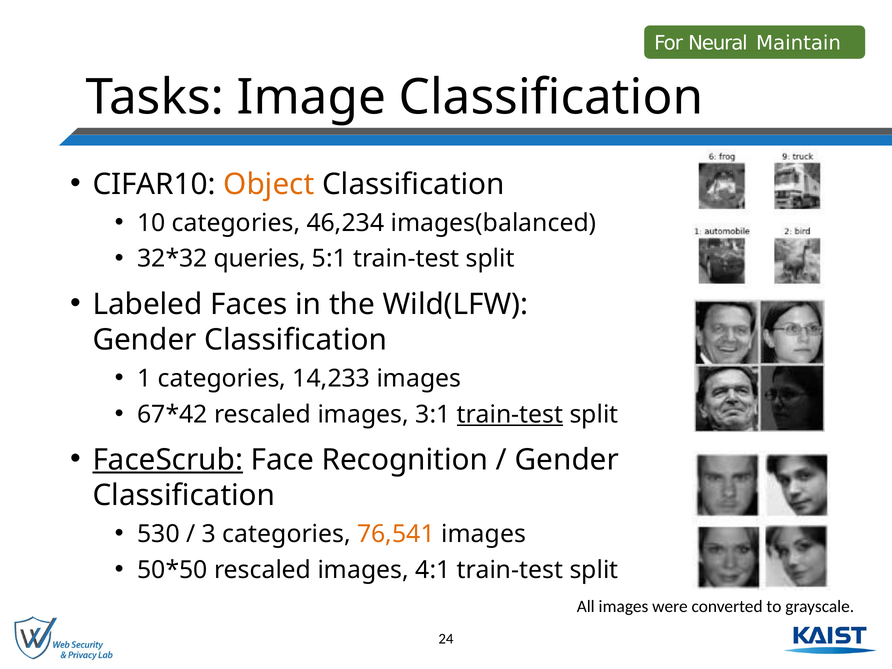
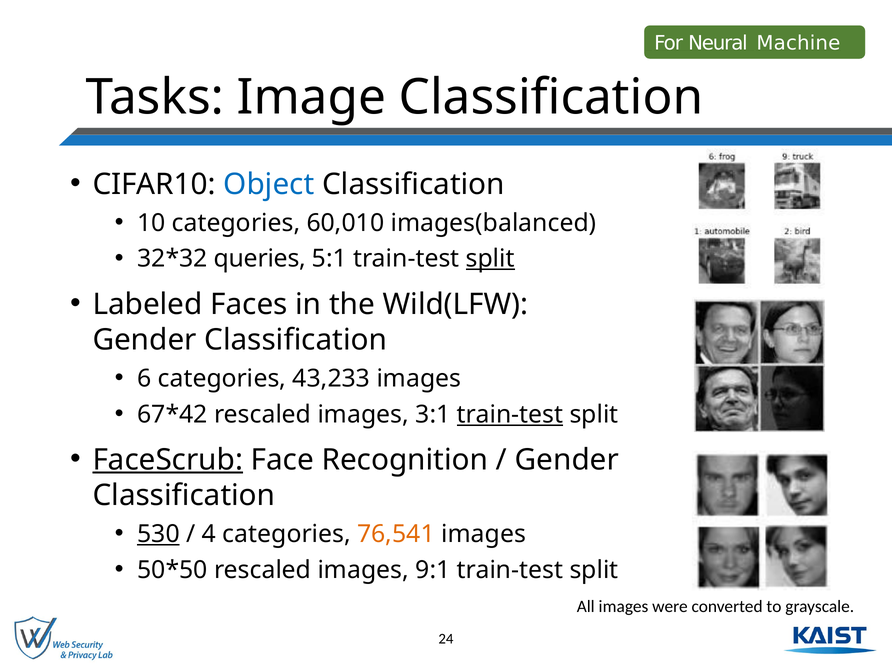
Maintain: Maintain -> Machine
Object colour: orange -> blue
46,234: 46,234 -> 60,010
split at (490, 259) underline: none -> present
1: 1 -> 6
14,233: 14,233 -> 43,233
530 underline: none -> present
3: 3 -> 4
4:1: 4:1 -> 9:1
